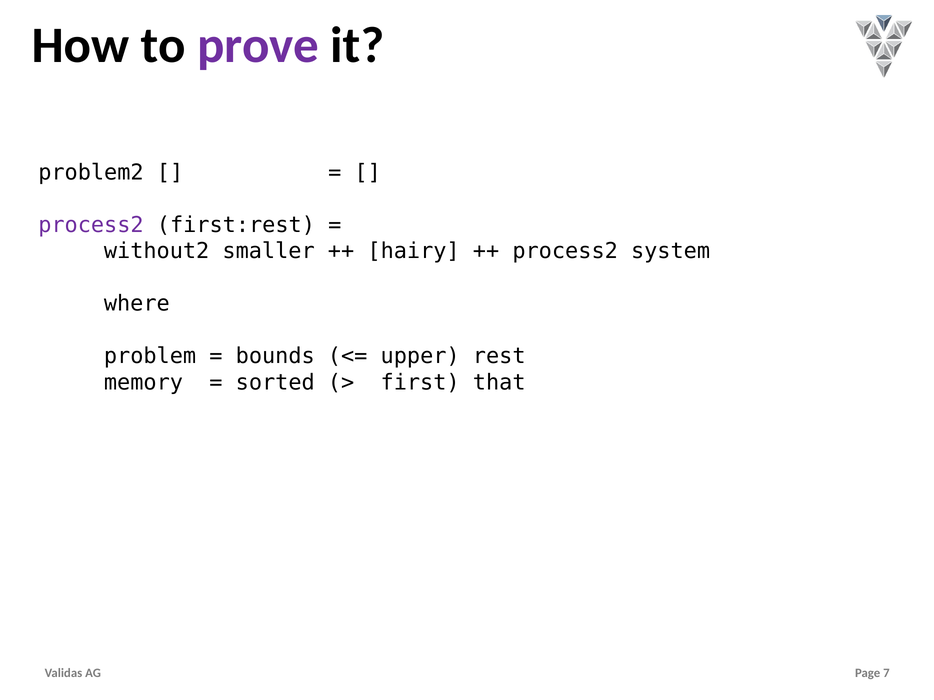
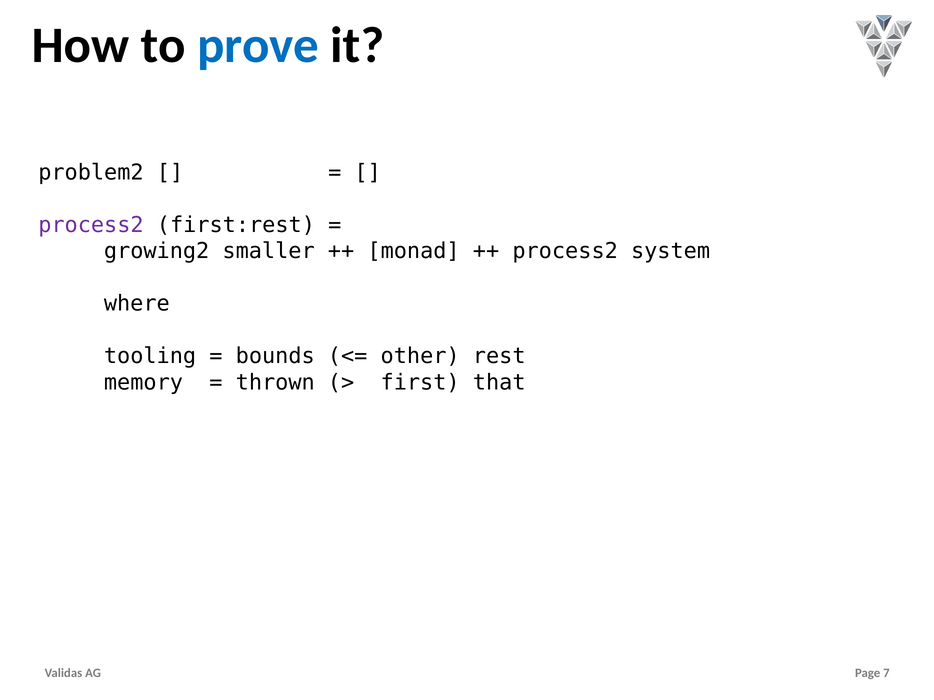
prove colour: purple -> blue
without2: without2 -> growing2
hairy: hairy -> monad
problem: problem -> tooling
upper: upper -> other
sorted: sorted -> thrown
